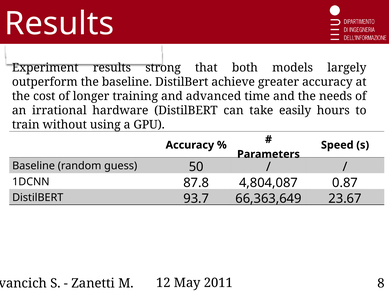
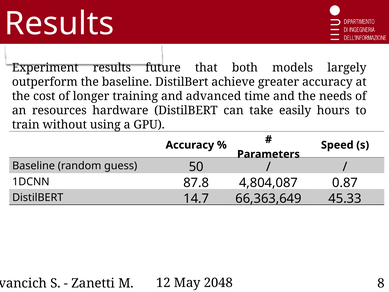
strong: strong -> future
irrational: irrational -> resources
93.7: 93.7 -> 14.7
23.67: 23.67 -> 45.33
2011: 2011 -> 2048
